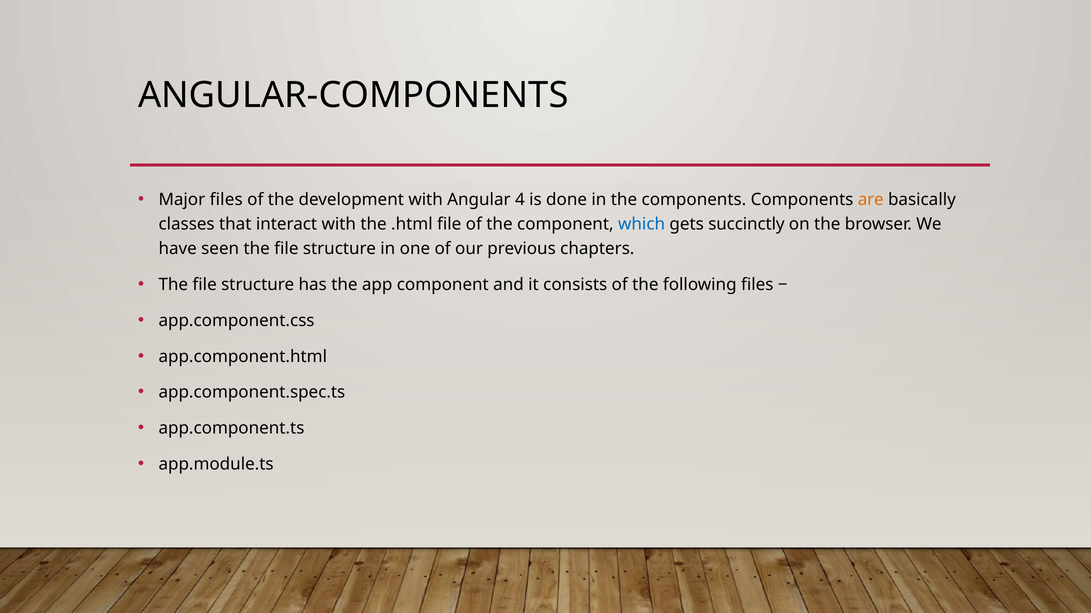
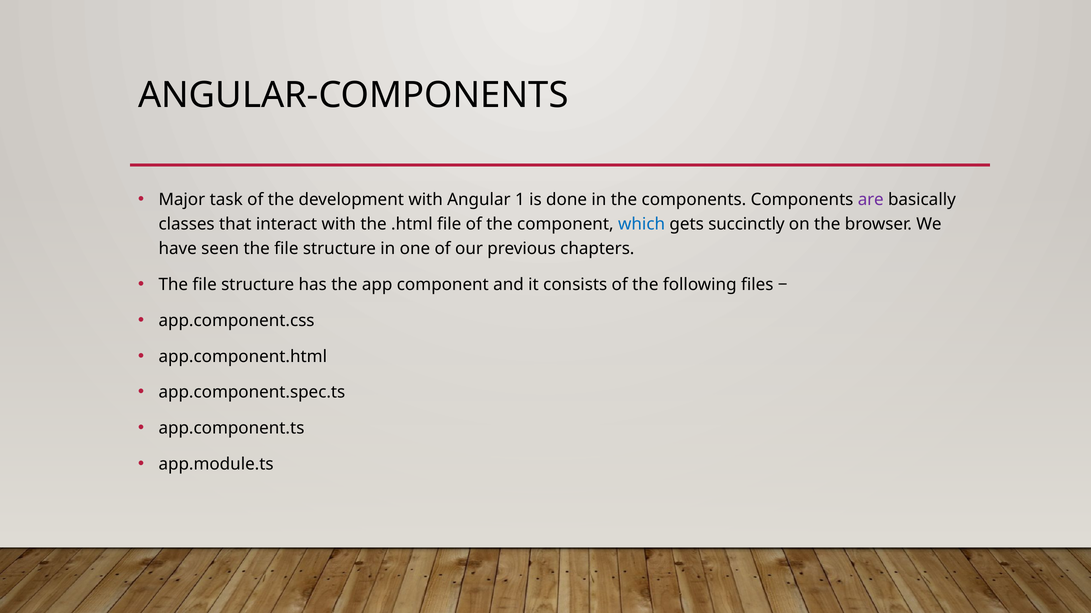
Major files: files -> task
4: 4 -> 1
are colour: orange -> purple
